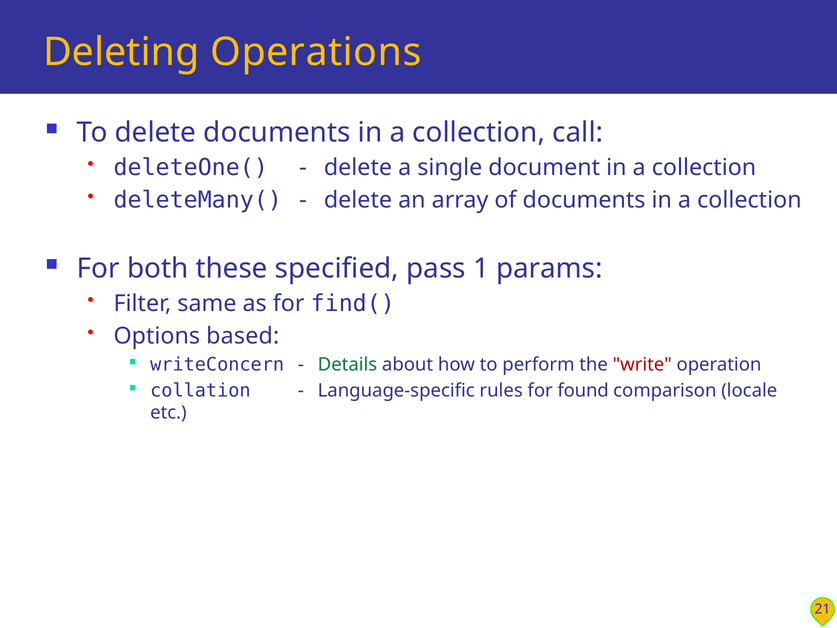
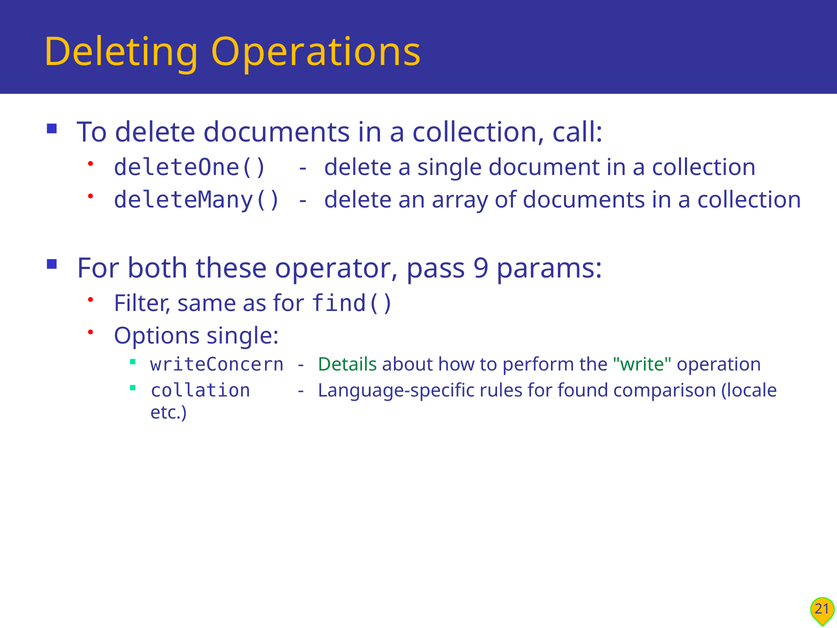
specified: specified -> operator
1: 1 -> 9
Options based: based -> single
write colour: red -> green
